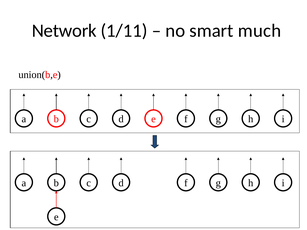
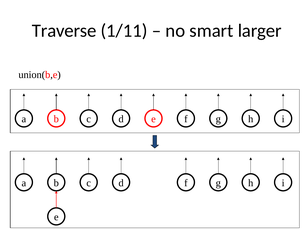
Network: Network -> Traverse
much: much -> larger
